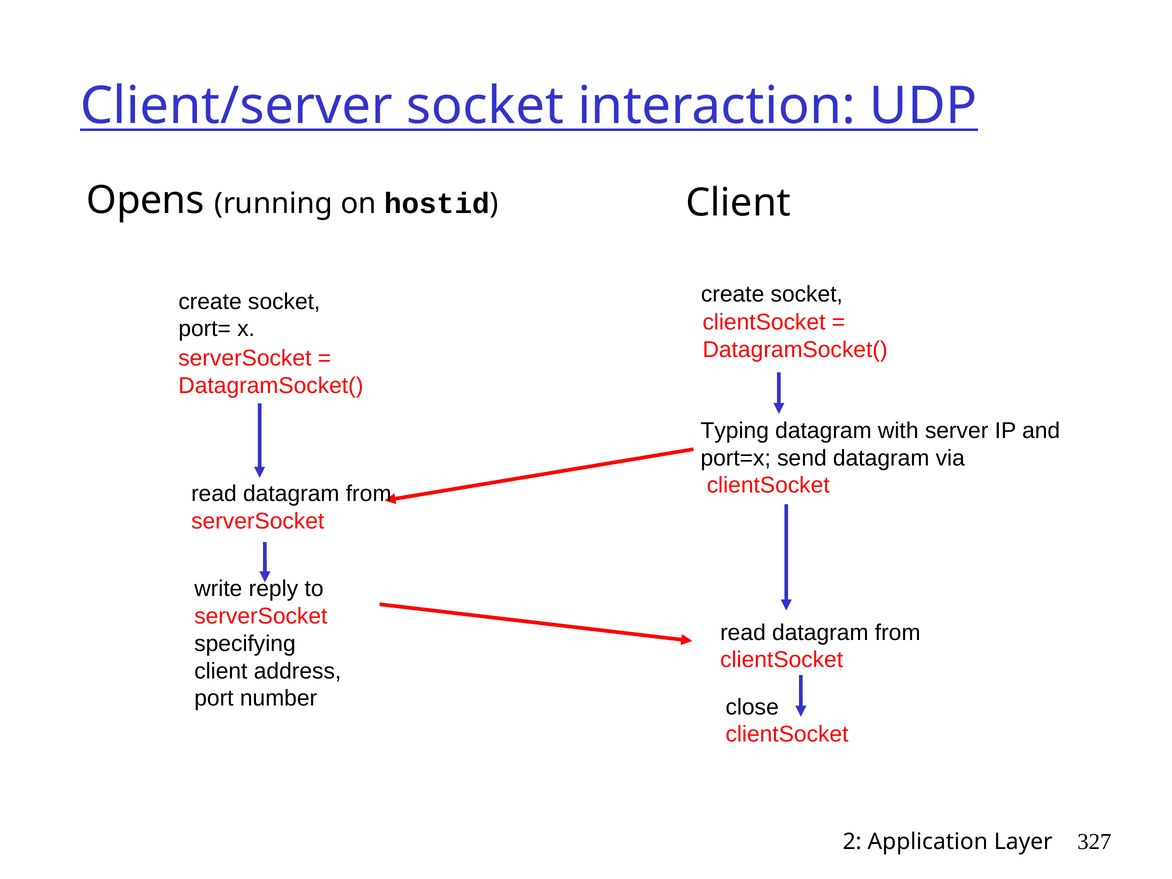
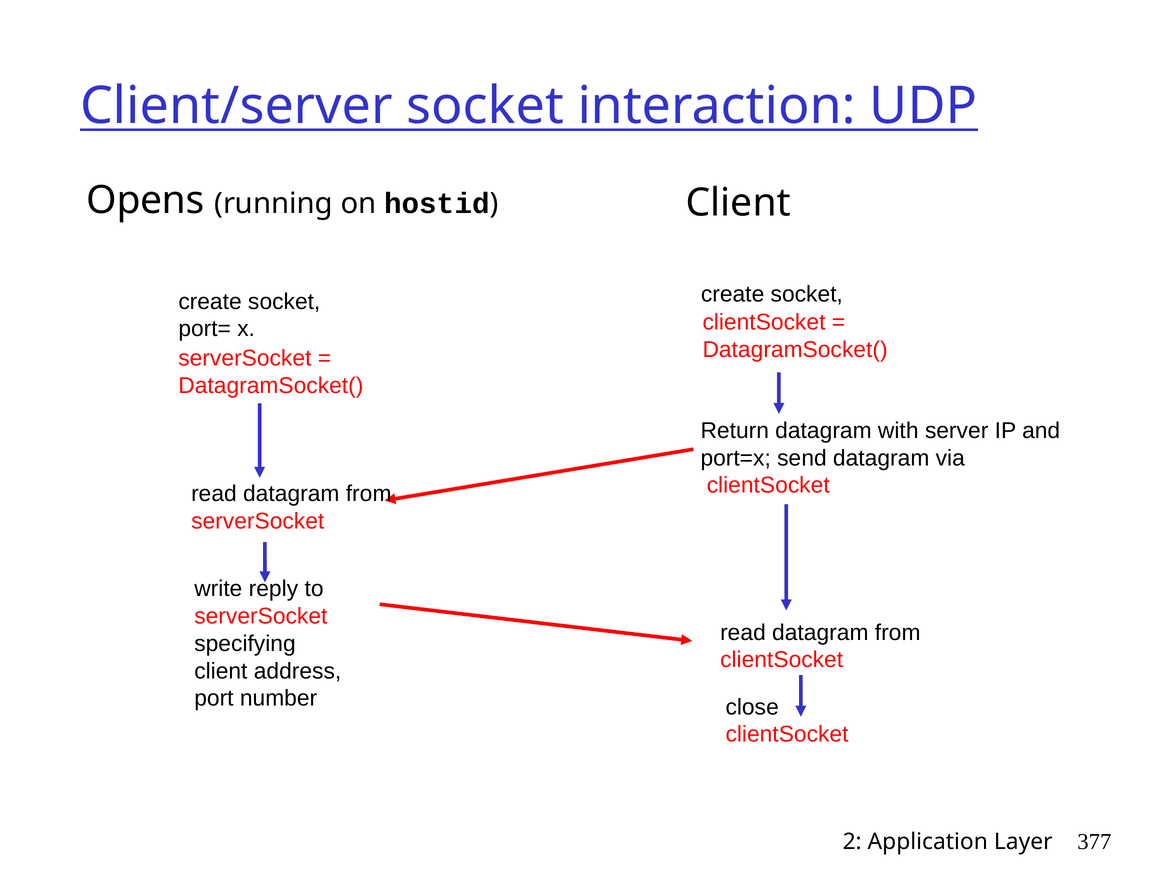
Typing: Typing -> Return
327: 327 -> 377
